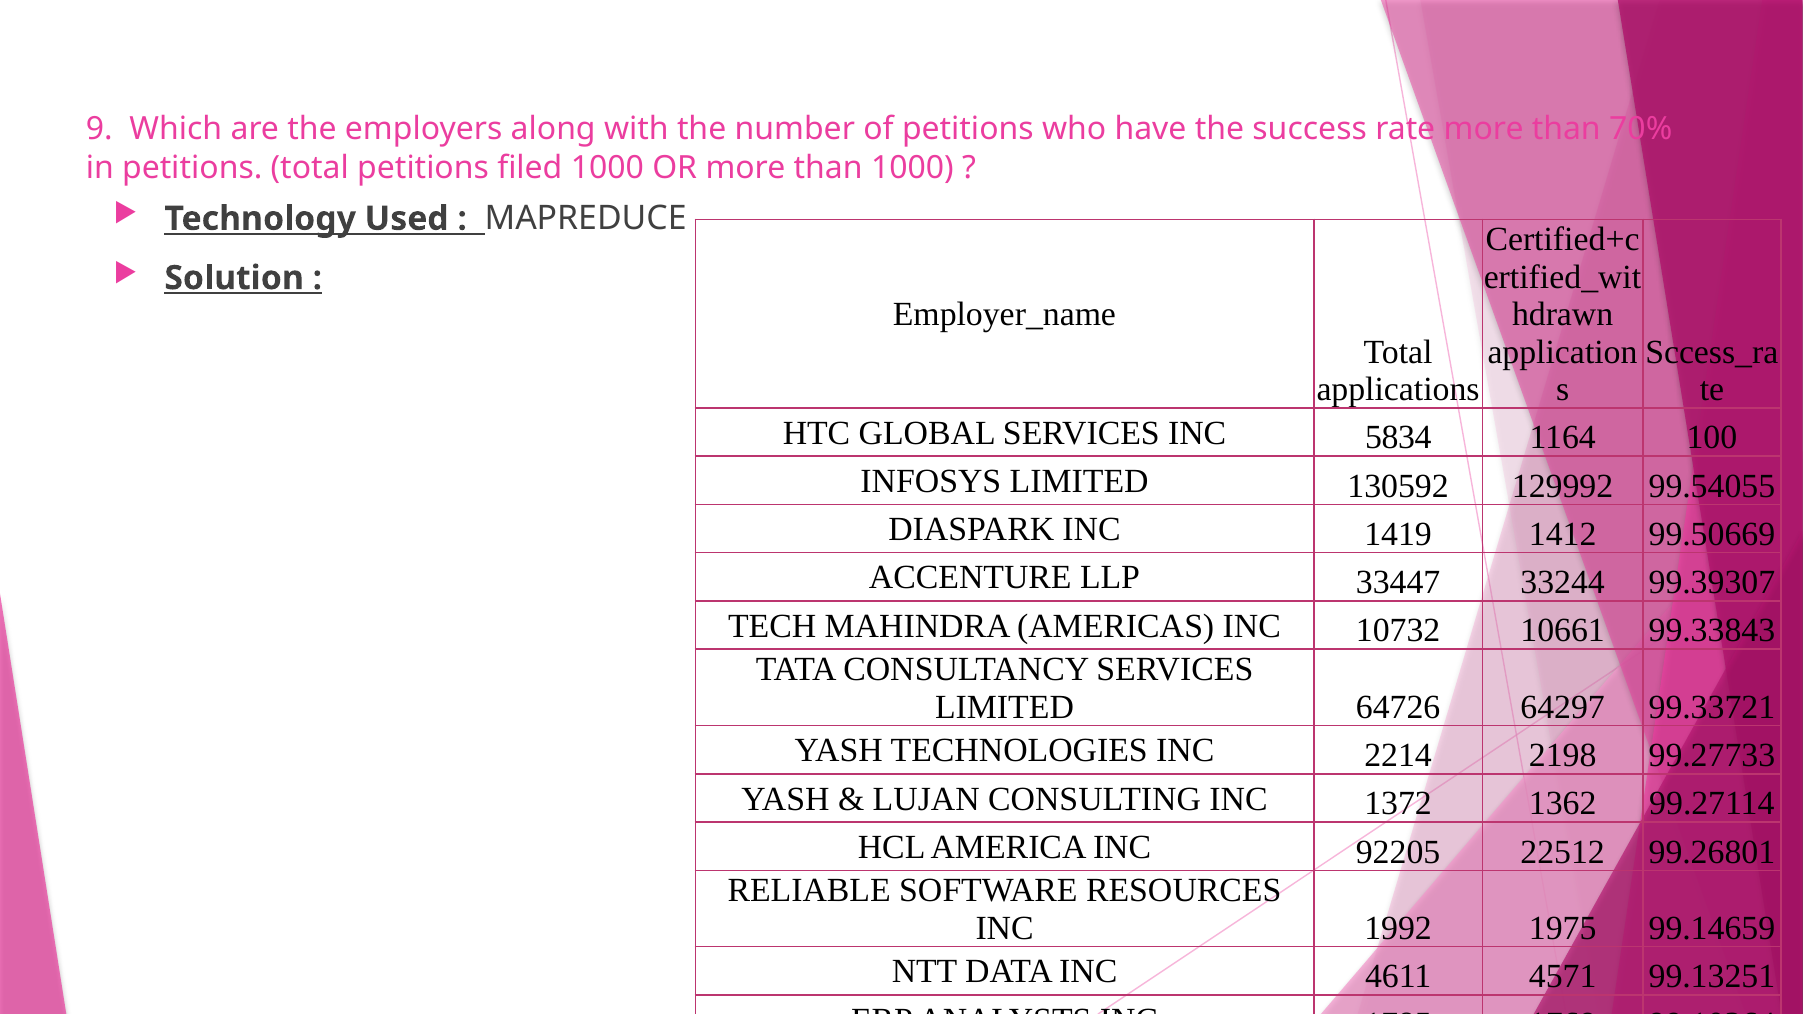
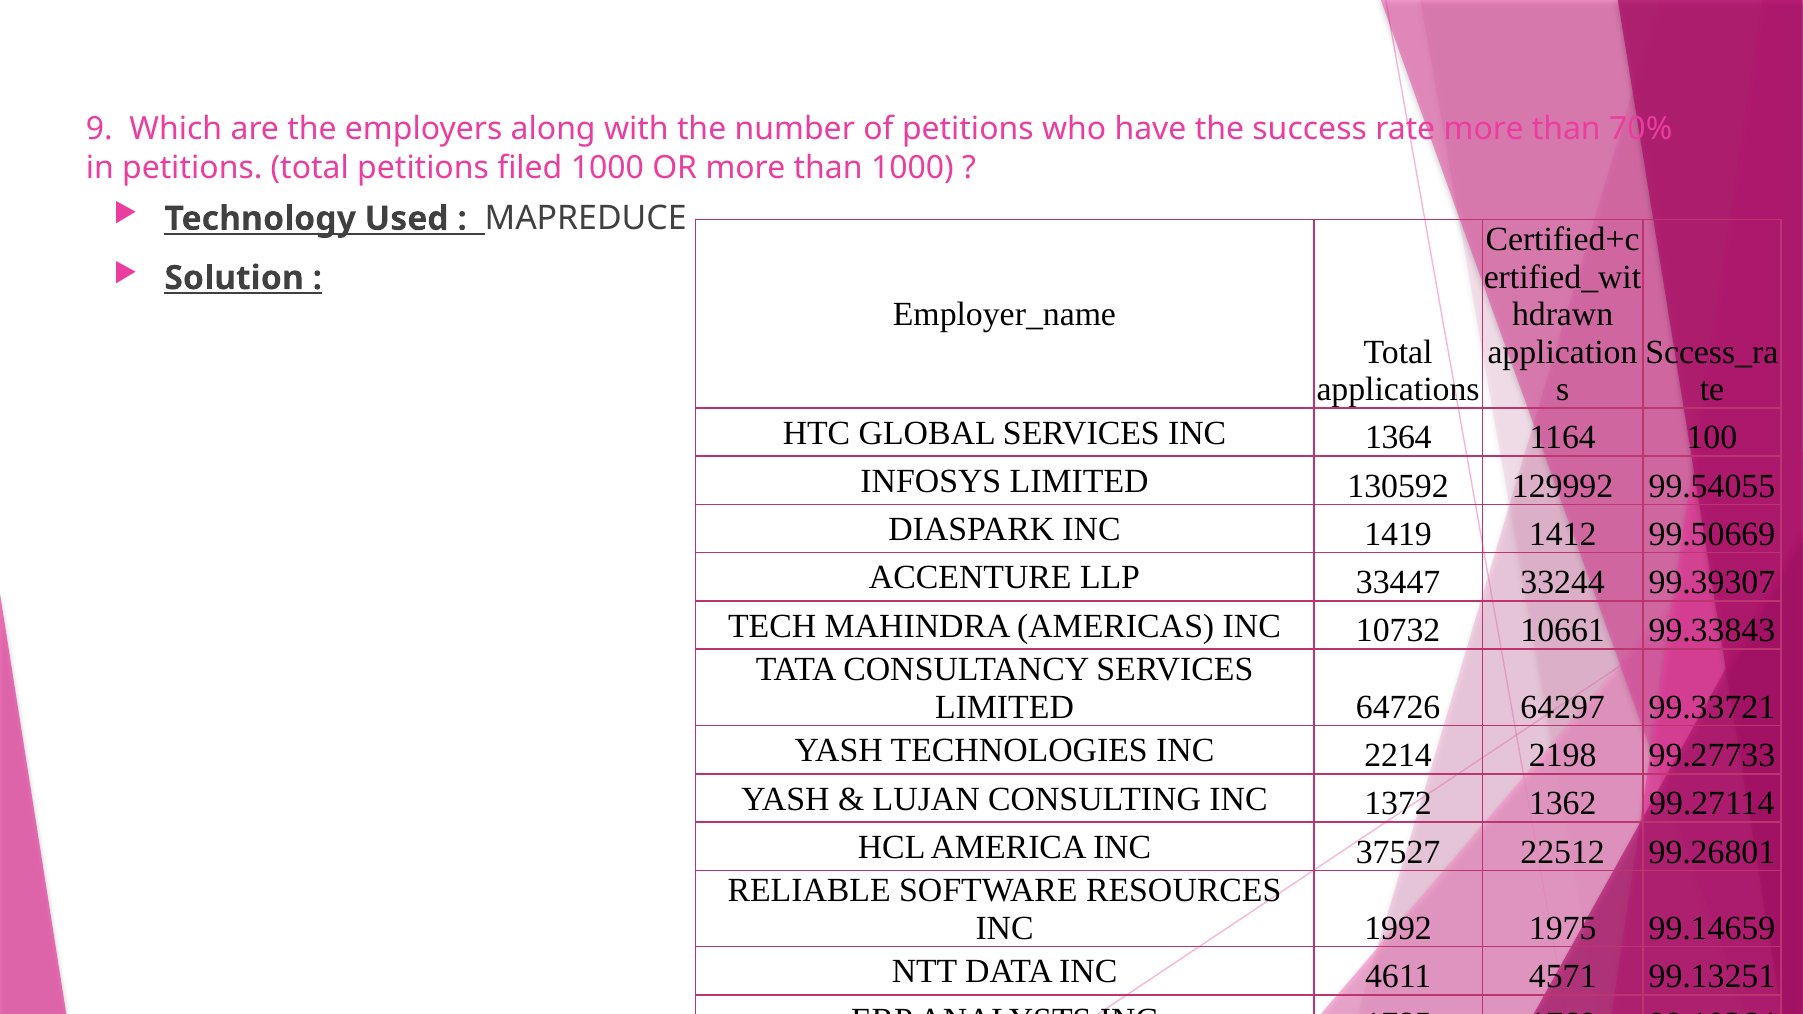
5834: 5834 -> 1364
92205: 92205 -> 37527
